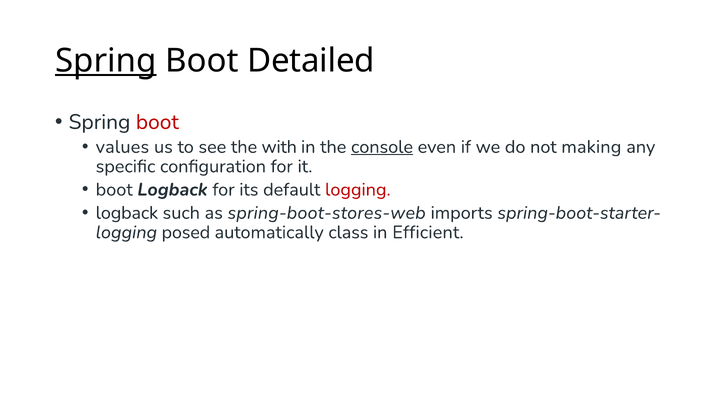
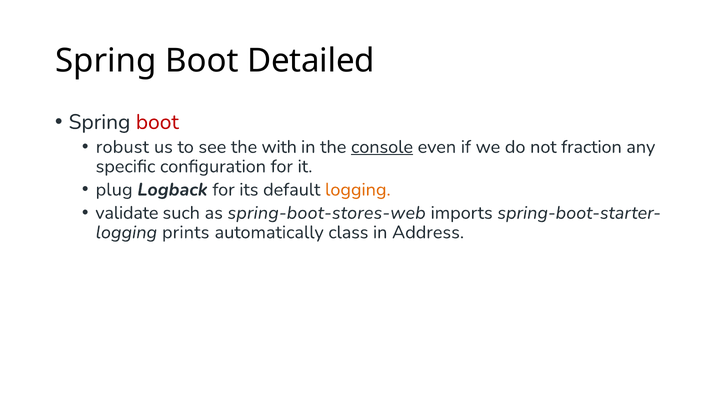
Spring at (106, 61) underline: present -> none
values: values -> robust
making: making -> fraction
boot at (114, 190): boot -> plug
logging at (358, 190) colour: red -> orange
logback at (127, 213): logback -> validate
posed: posed -> prints
Efficient: Efficient -> Address
